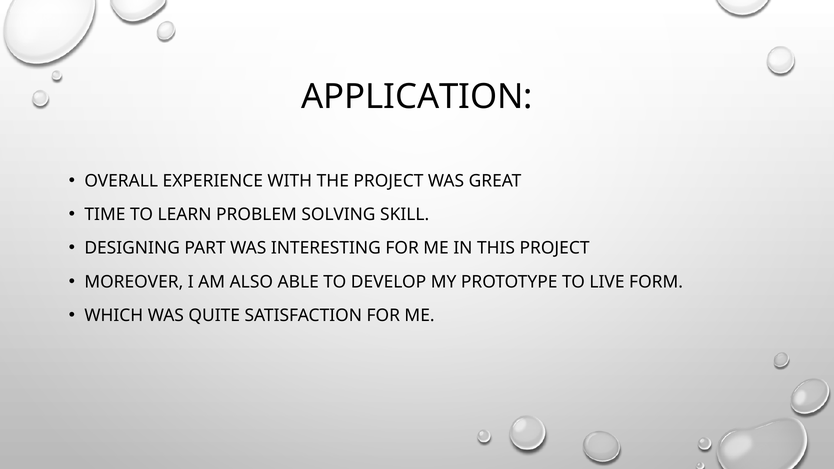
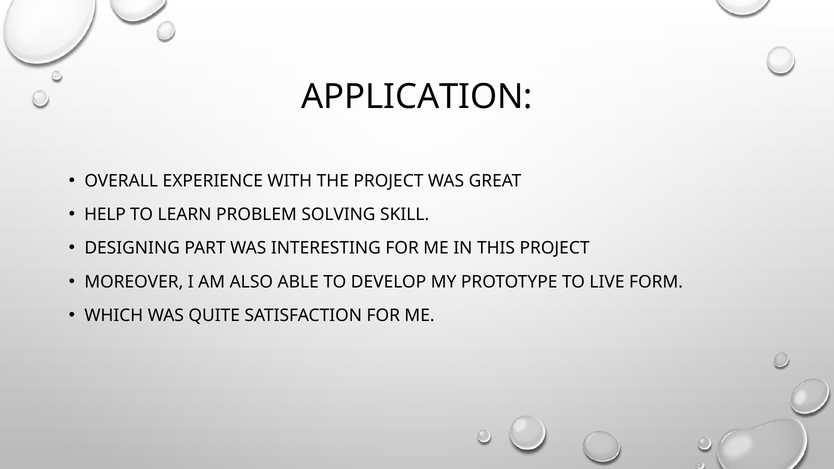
TIME: TIME -> HELP
